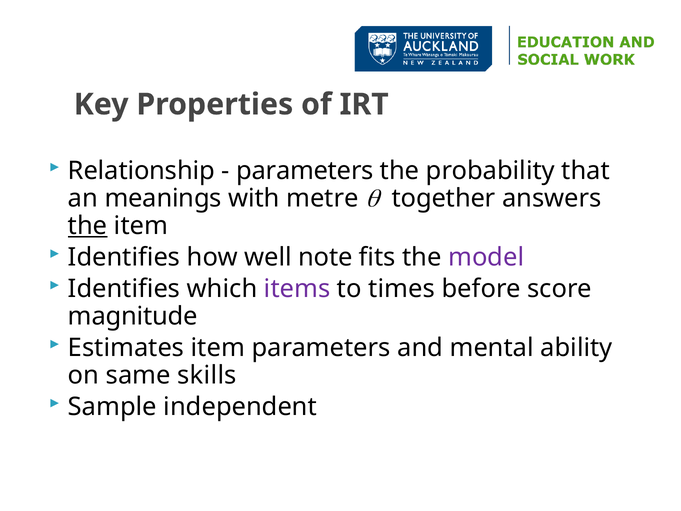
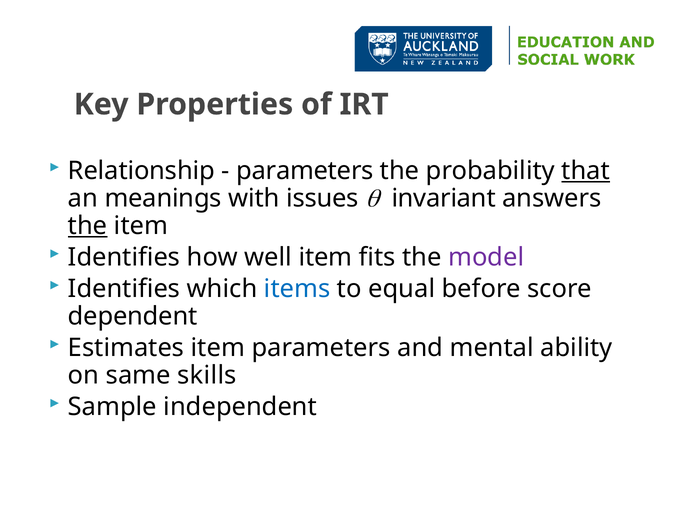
that underline: none -> present
metre: metre -> issues
together: together -> invariant
well note: note -> item
items colour: purple -> blue
times: times -> equal
magnitude: magnitude -> dependent
